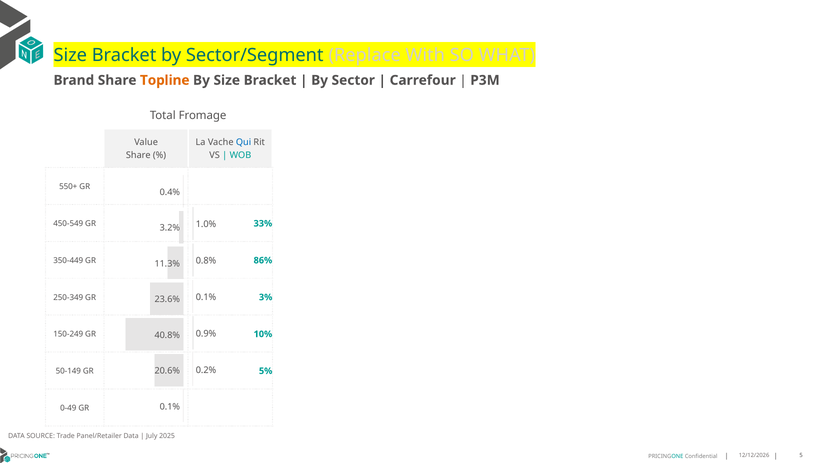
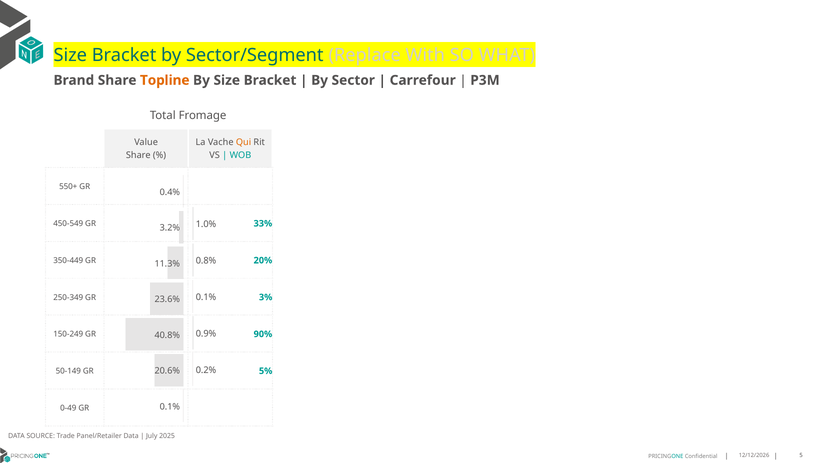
Qui colour: blue -> orange
86%: 86% -> 20%
10%: 10% -> 90%
